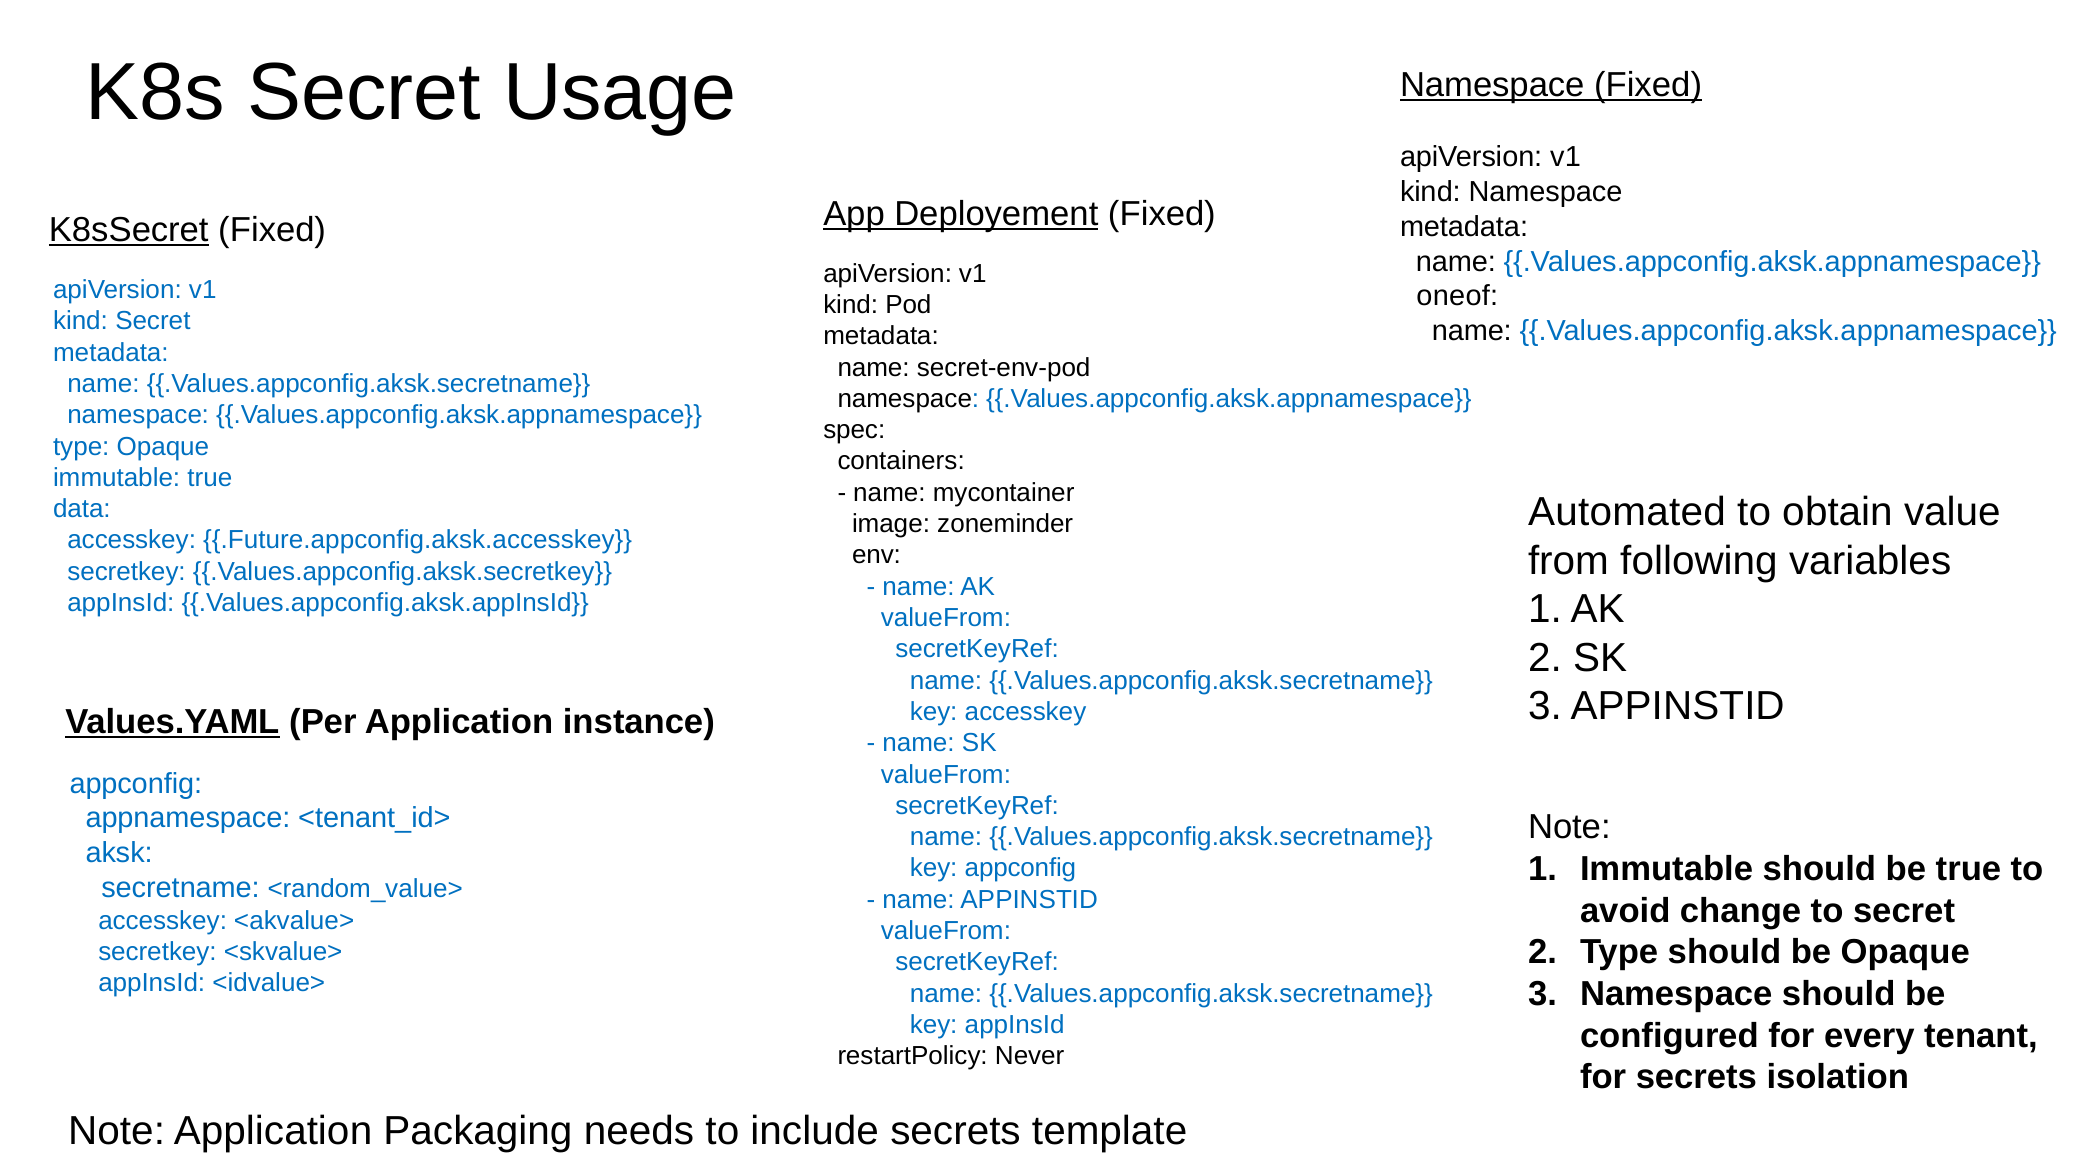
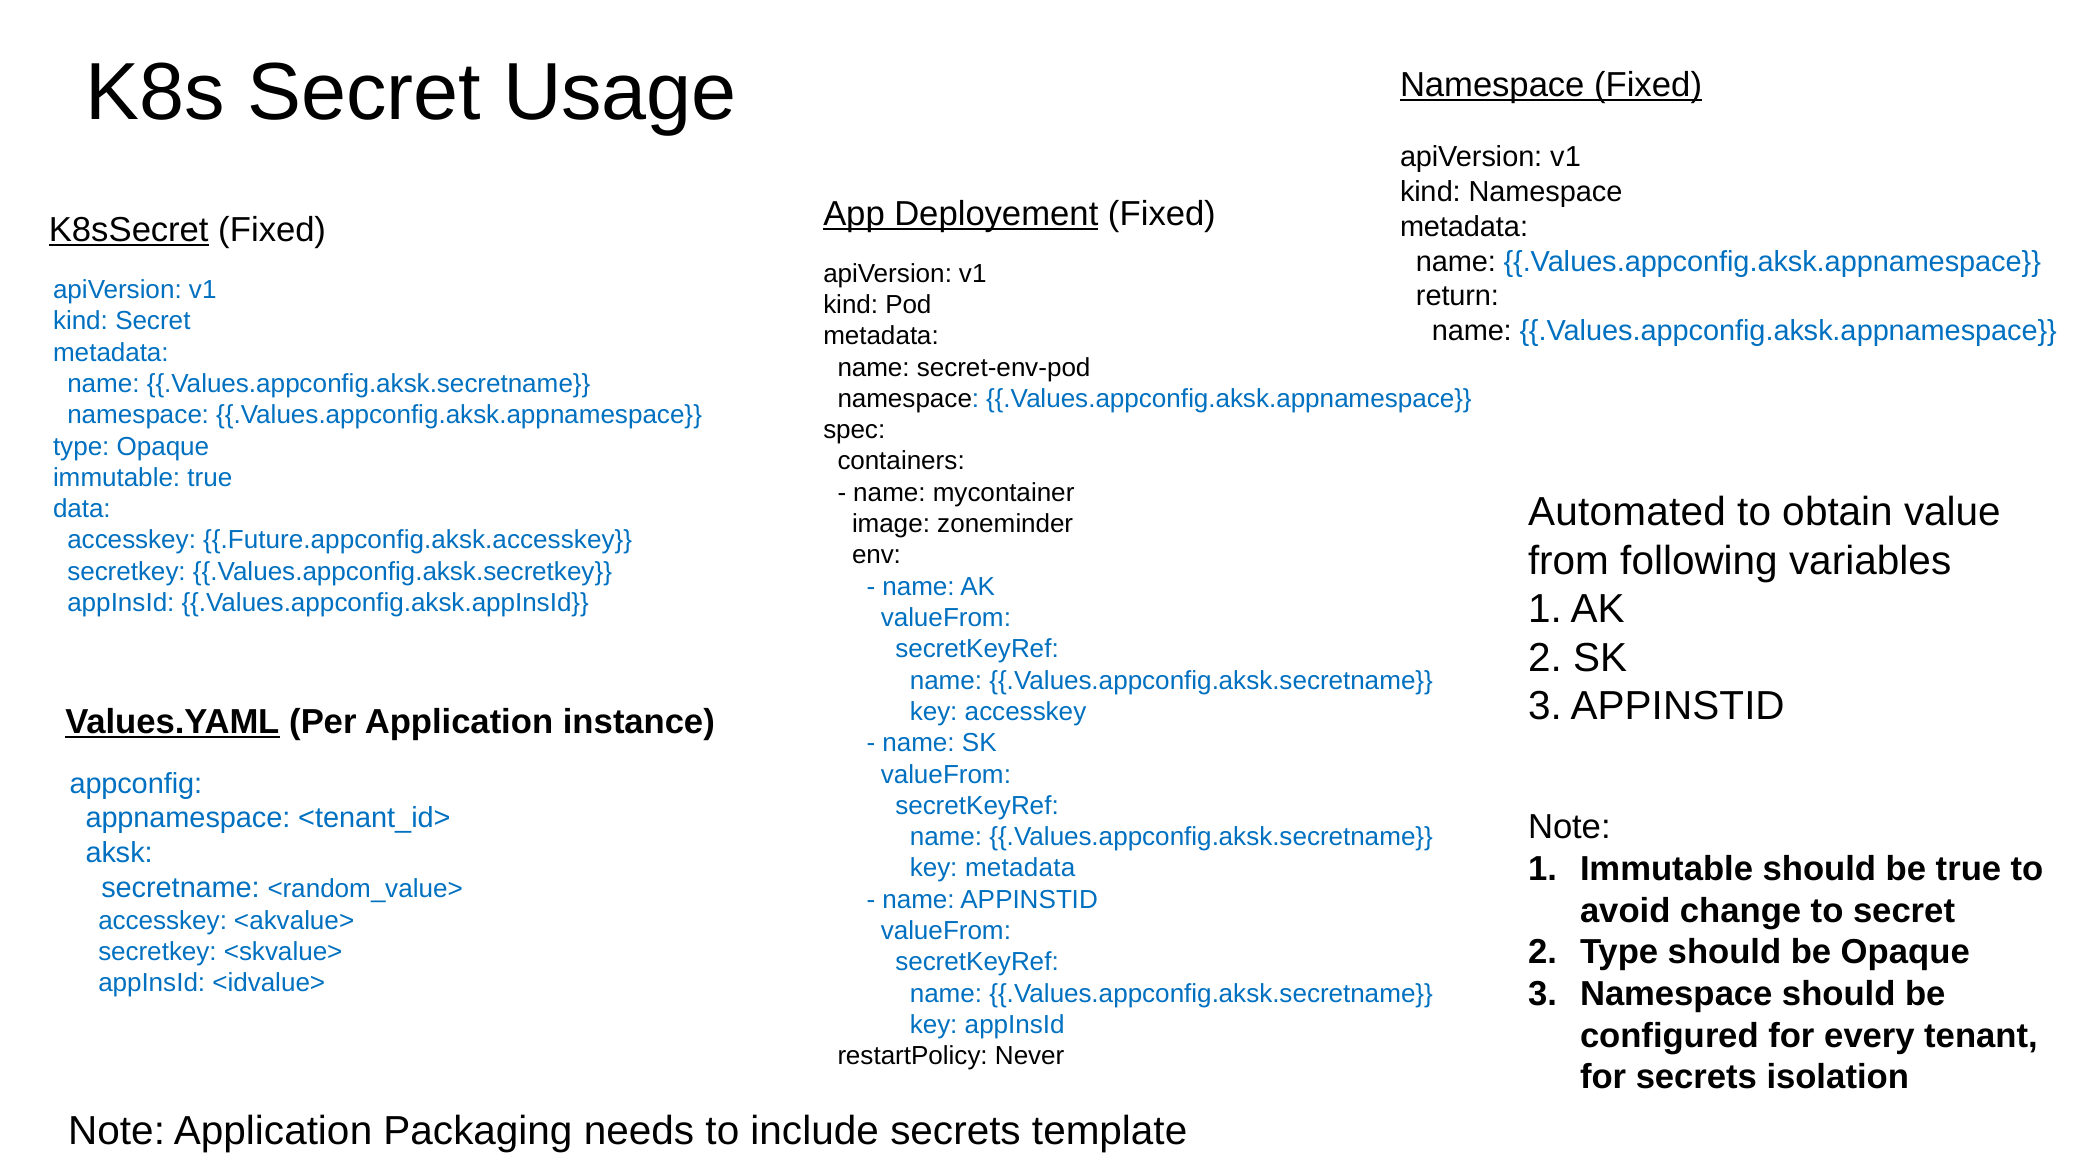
oneof: oneof -> return
key appconfig: appconfig -> metadata
